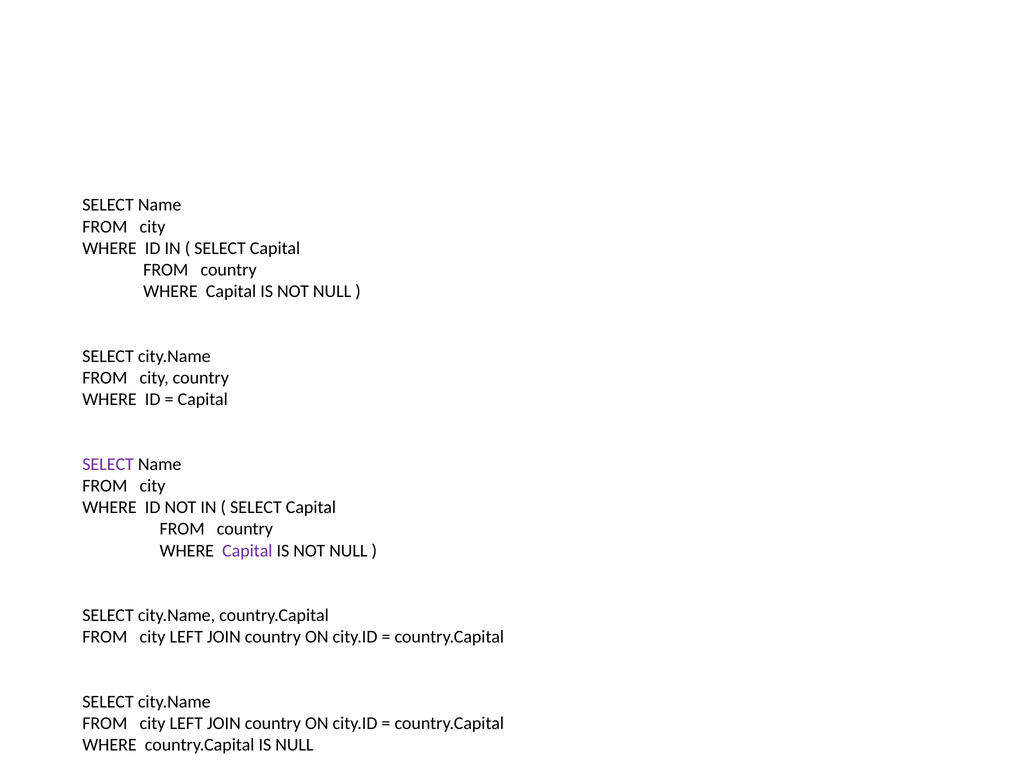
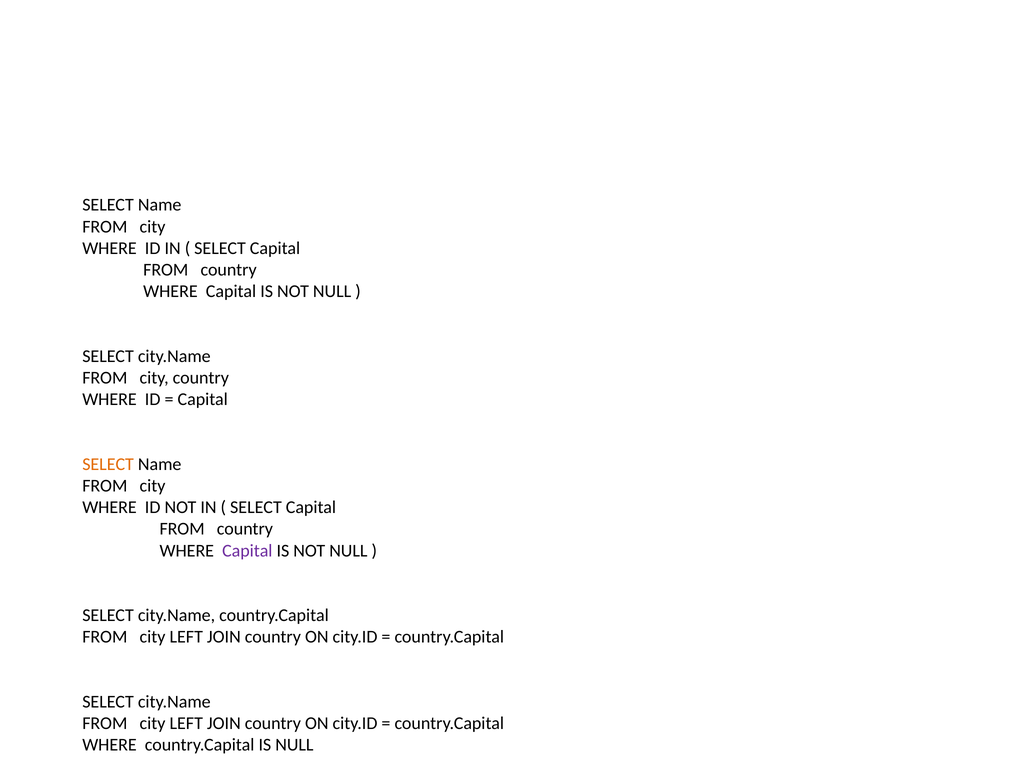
SELECT at (108, 464) colour: purple -> orange
